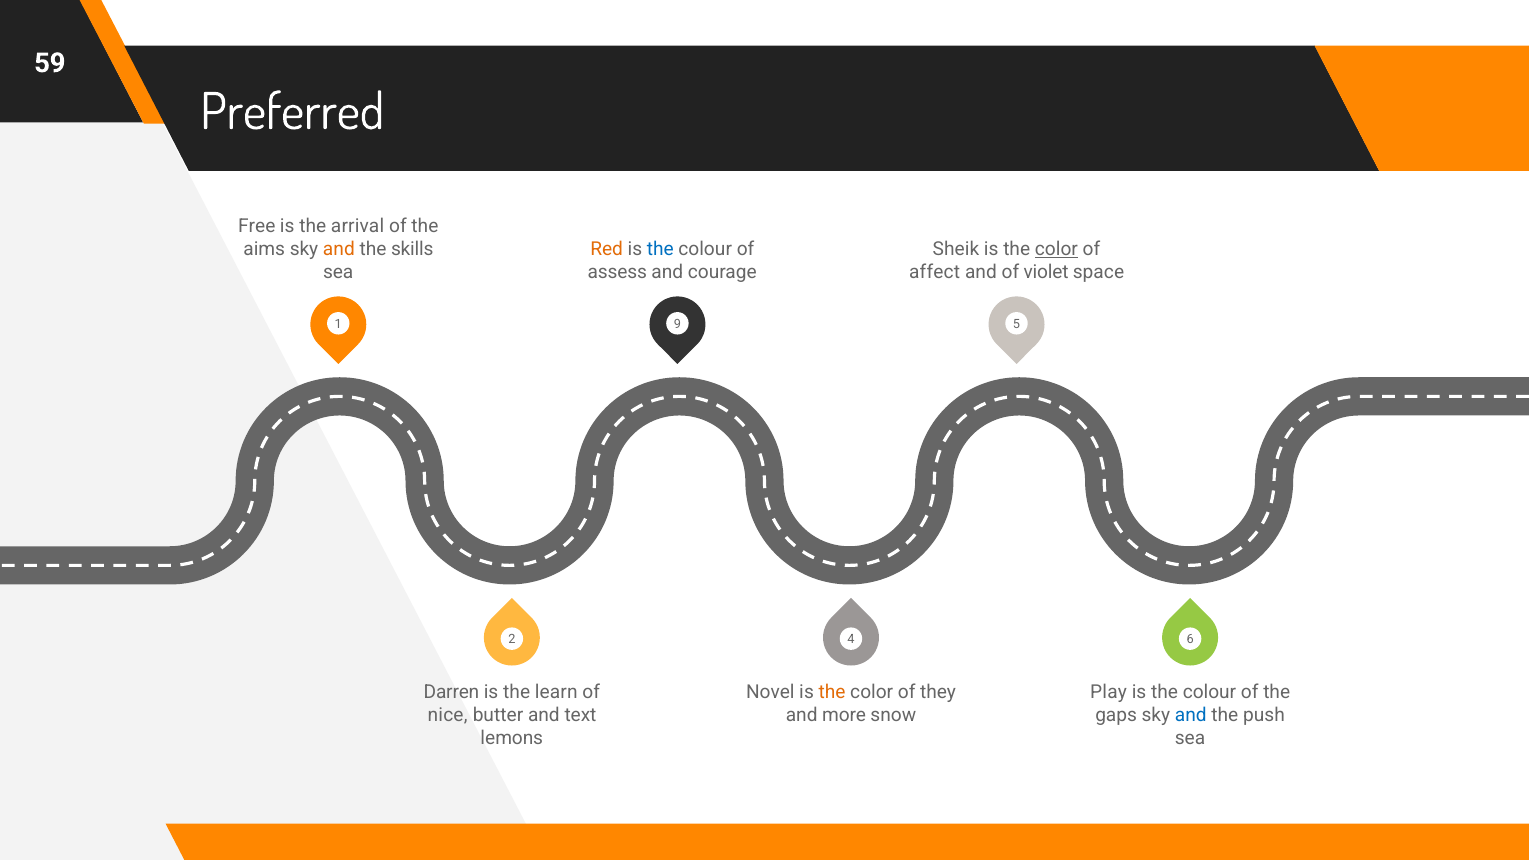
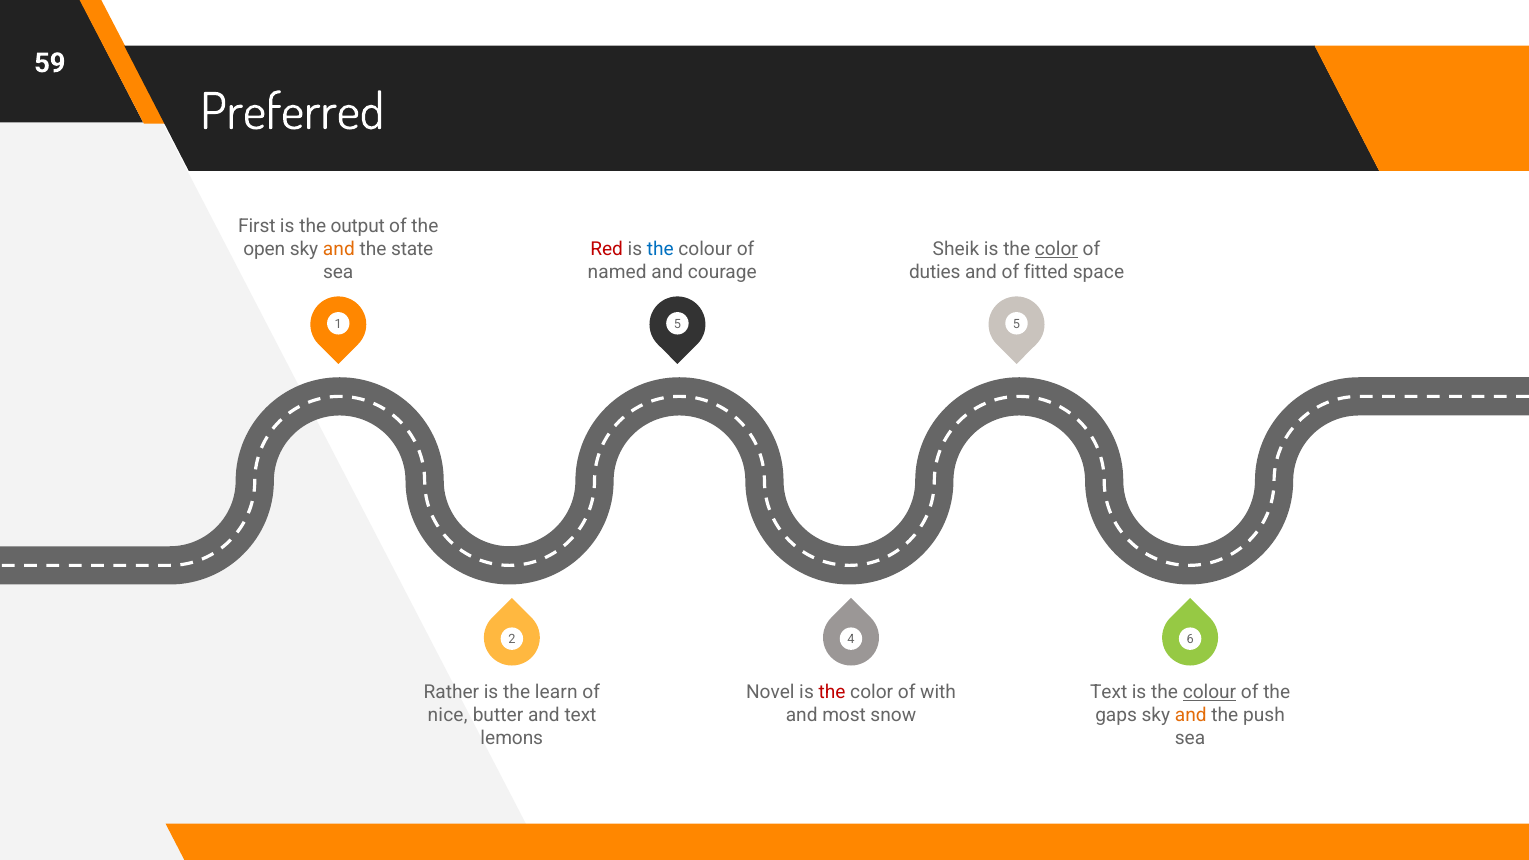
Free: Free -> First
arrival: arrival -> output
aims: aims -> open
skills: skills -> state
Red colour: orange -> red
assess: assess -> named
affect: affect -> duties
violet: violet -> fitted
1 9: 9 -> 5
Darren: Darren -> Rather
the at (832, 692) colour: orange -> red
they: they -> with
Play at (1109, 692): Play -> Text
colour at (1210, 692) underline: none -> present
more: more -> most
and at (1191, 715) colour: blue -> orange
